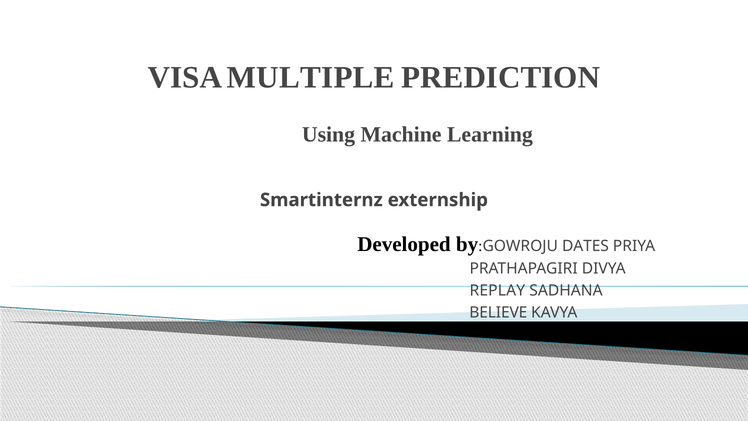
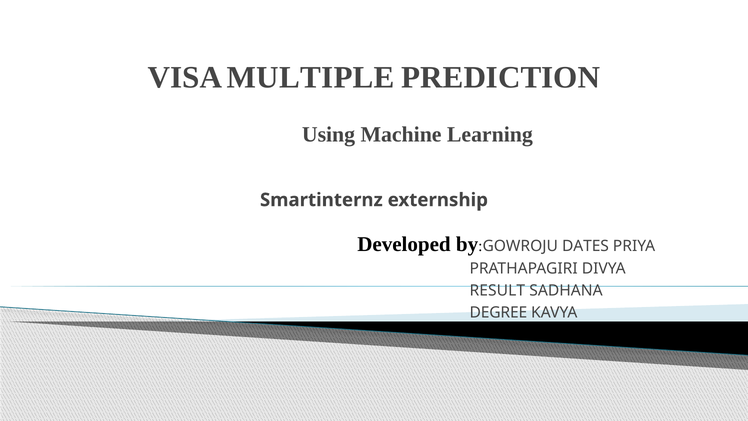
REPLAY: REPLAY -> RESULT
BELIEVE: BELIEVE -> DEGREE
